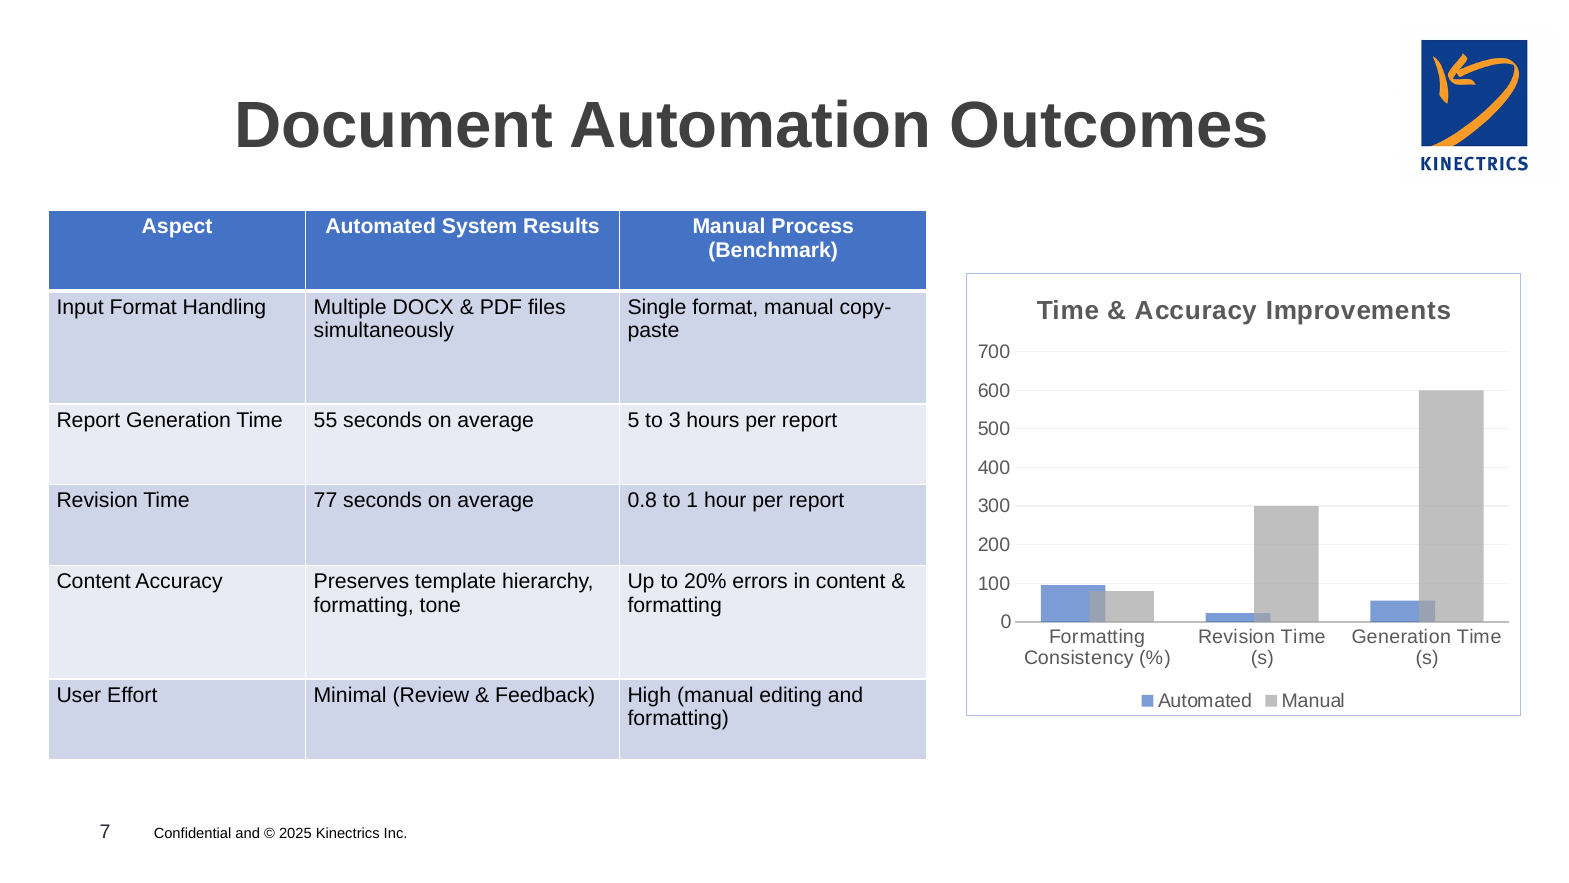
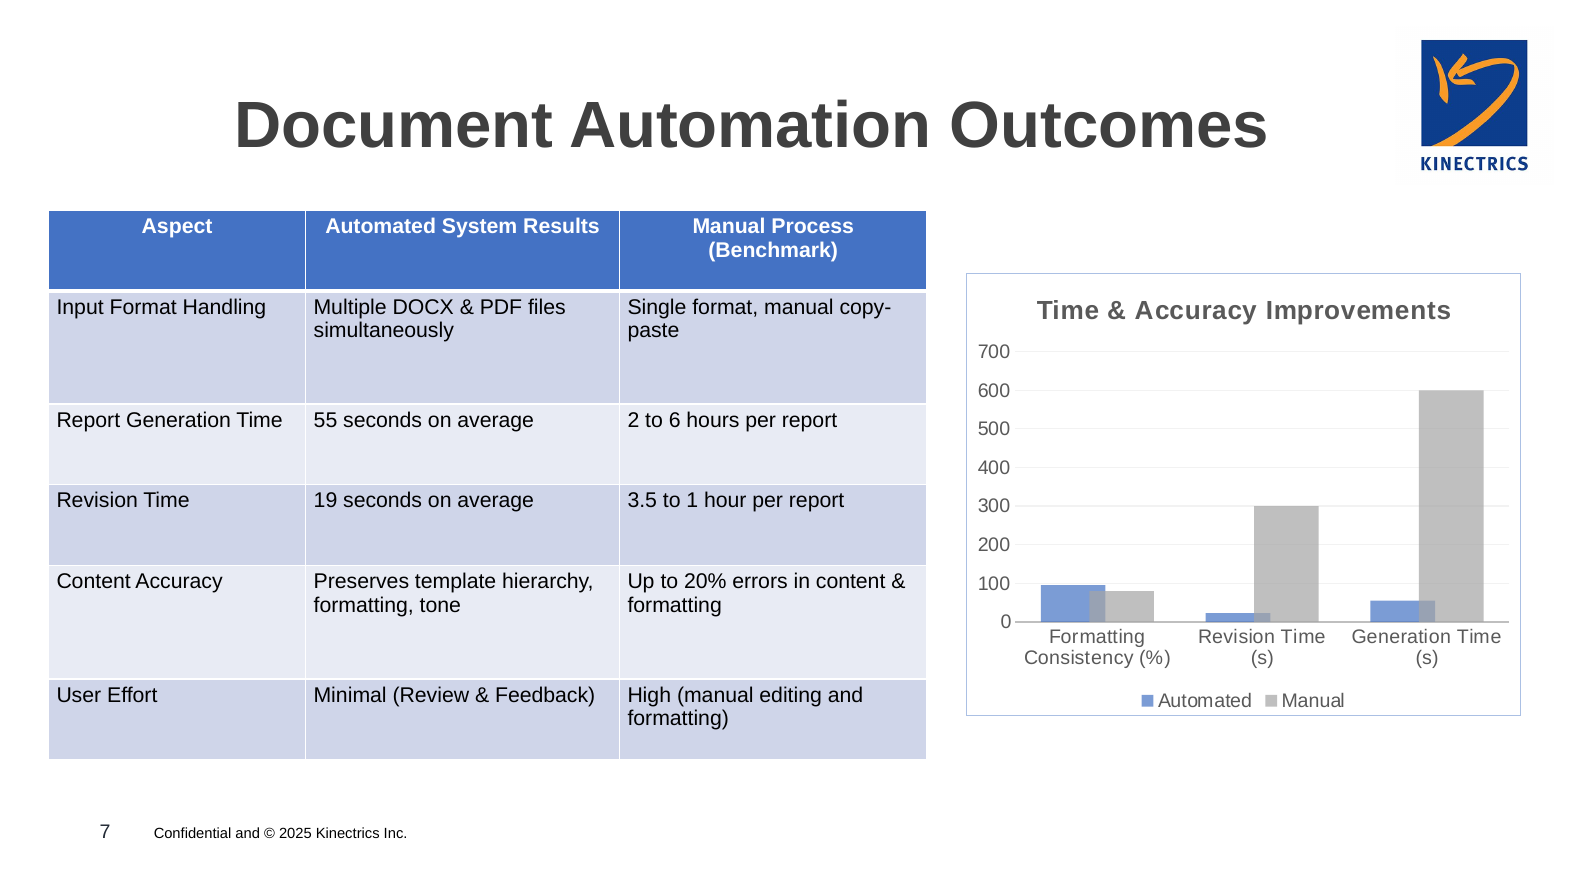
5: 5 -> 2
3: 3 -> 6
77: 77 -> 19
0.8: 0.8 -> 3.5
